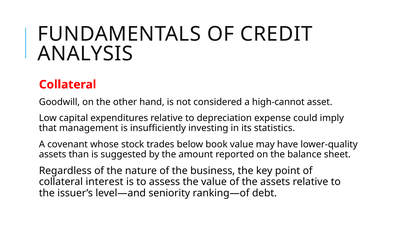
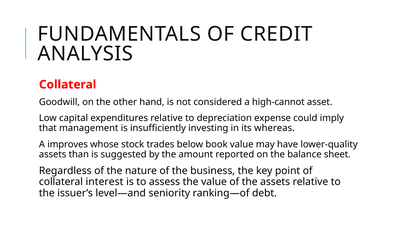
statistics: statistics -> whereas
covenant: covenant -> improves
